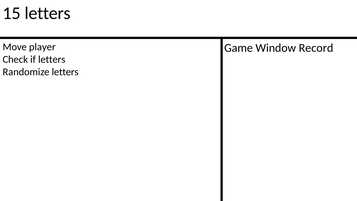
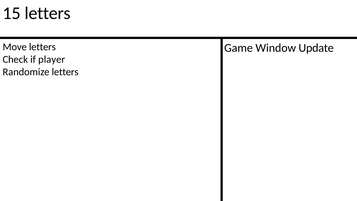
Move player: player -> letters
Record: Record -> Update
if letters: letters -> player
